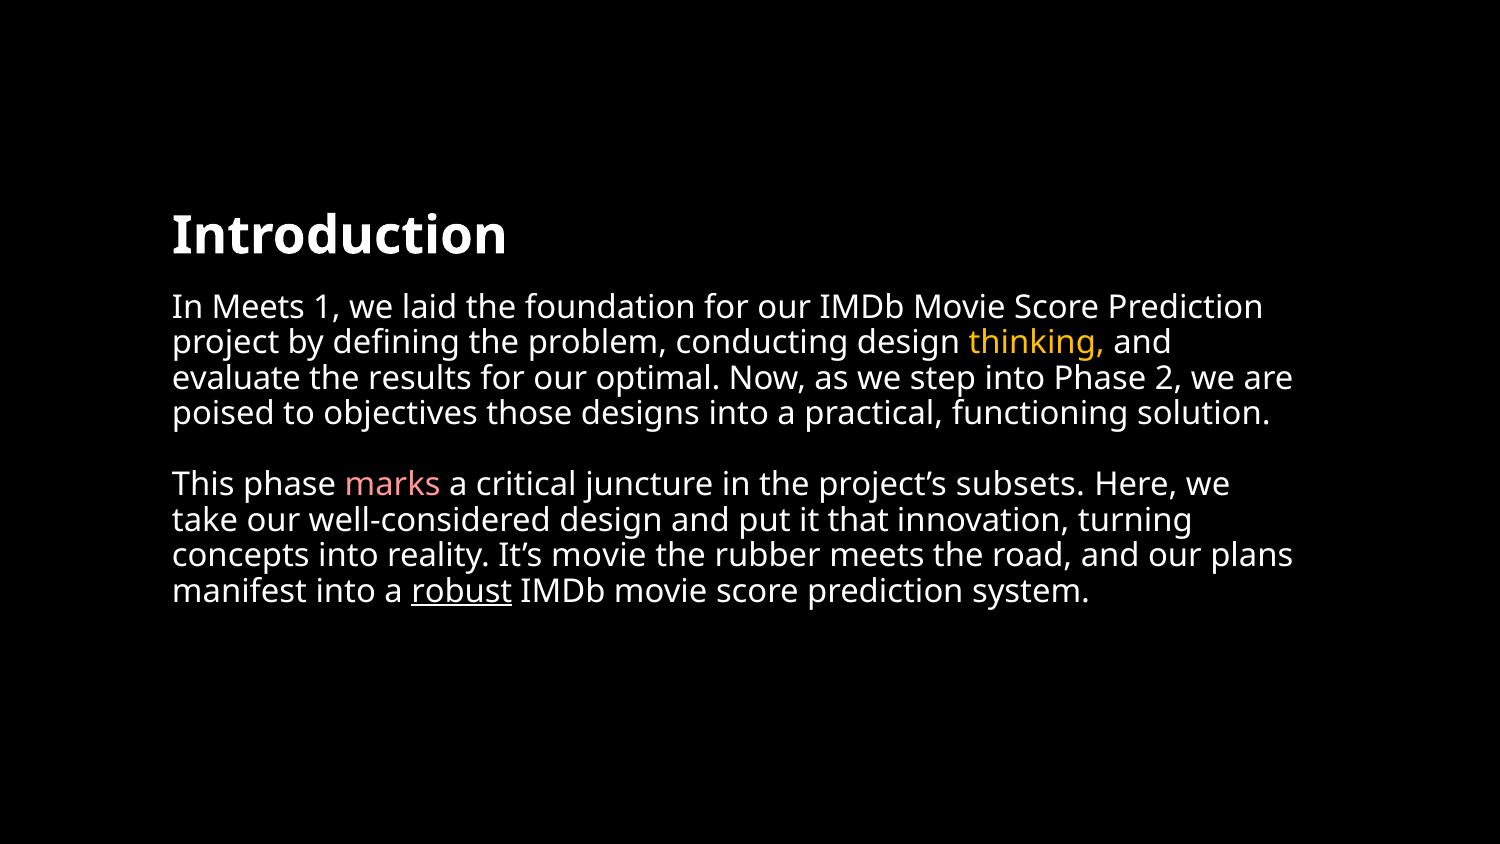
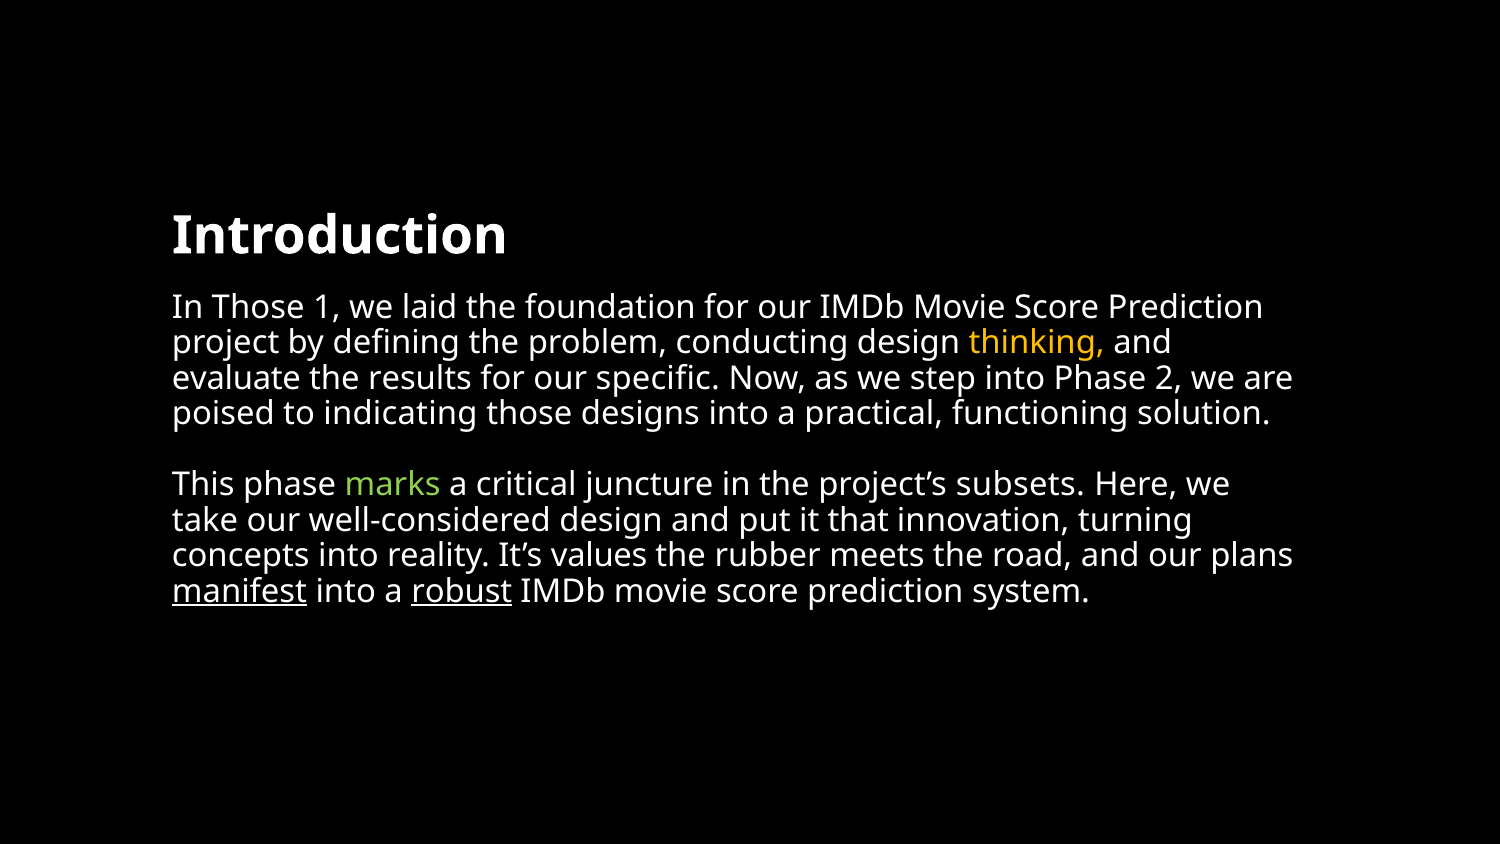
In Meets: Meets -> Those
optimal: optimal -> specific
objectives: objectives -> indicating
marks colour: pink -> light green
It’s movie: movie -> values
manifest underline: none -> present
